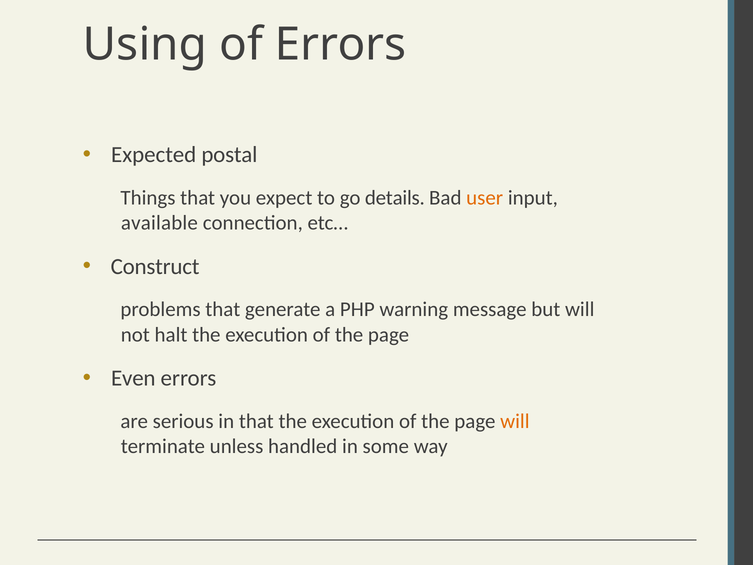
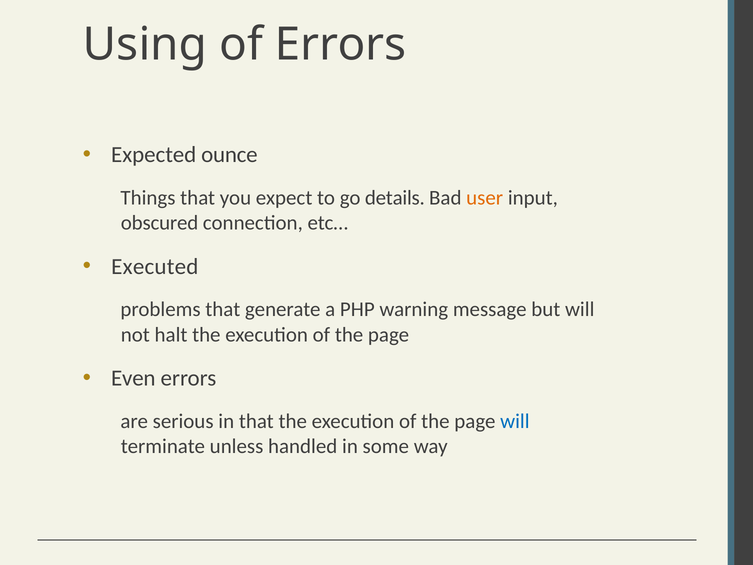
postal: postal -> ounce
available: available -> obscured
Construct: Construct -> Executed
will at (515, 421) colour: orange -> blue
